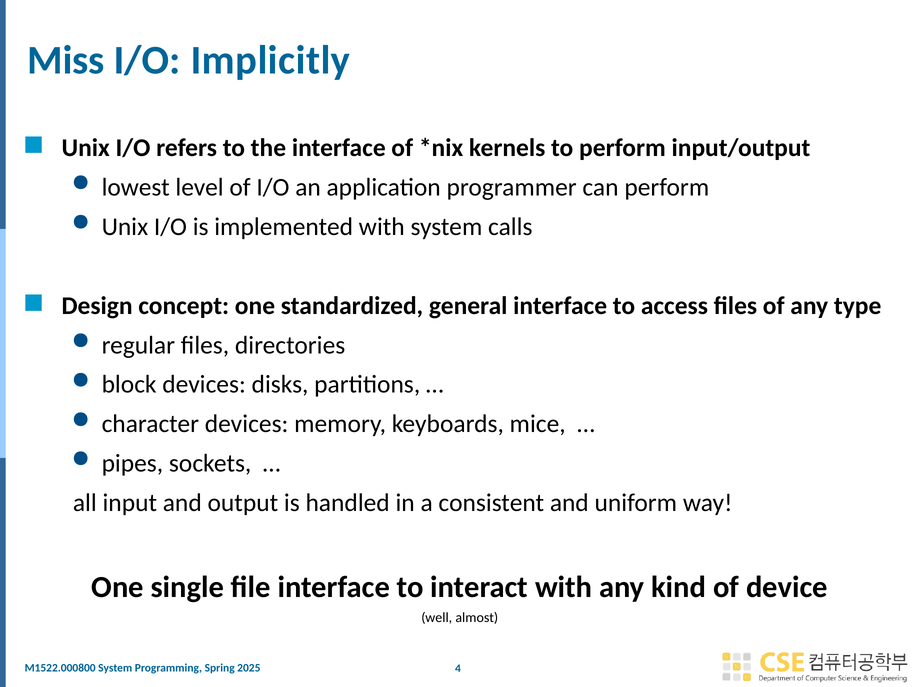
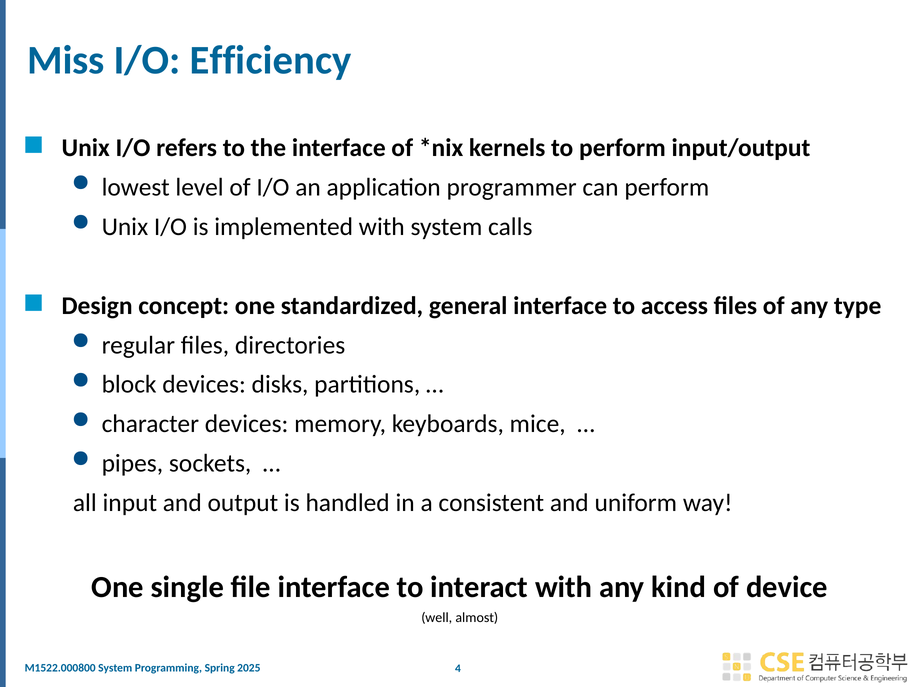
Implicitly: Implicitly -> Efficiency
